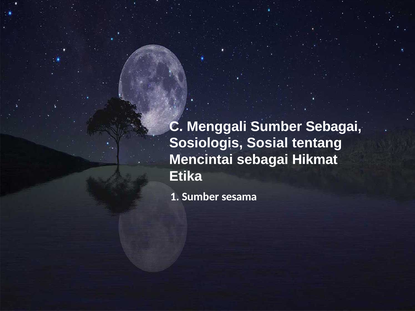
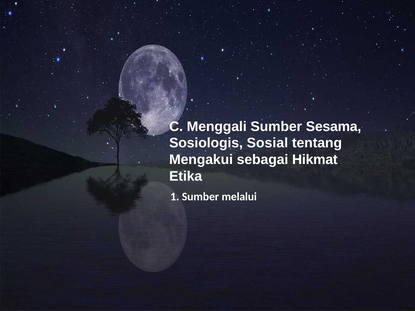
Sumber Sebagai: Sebagai -> Sesama
Mencintai: Mencintai -> Mengakui
sesama: sesama -> melalui
